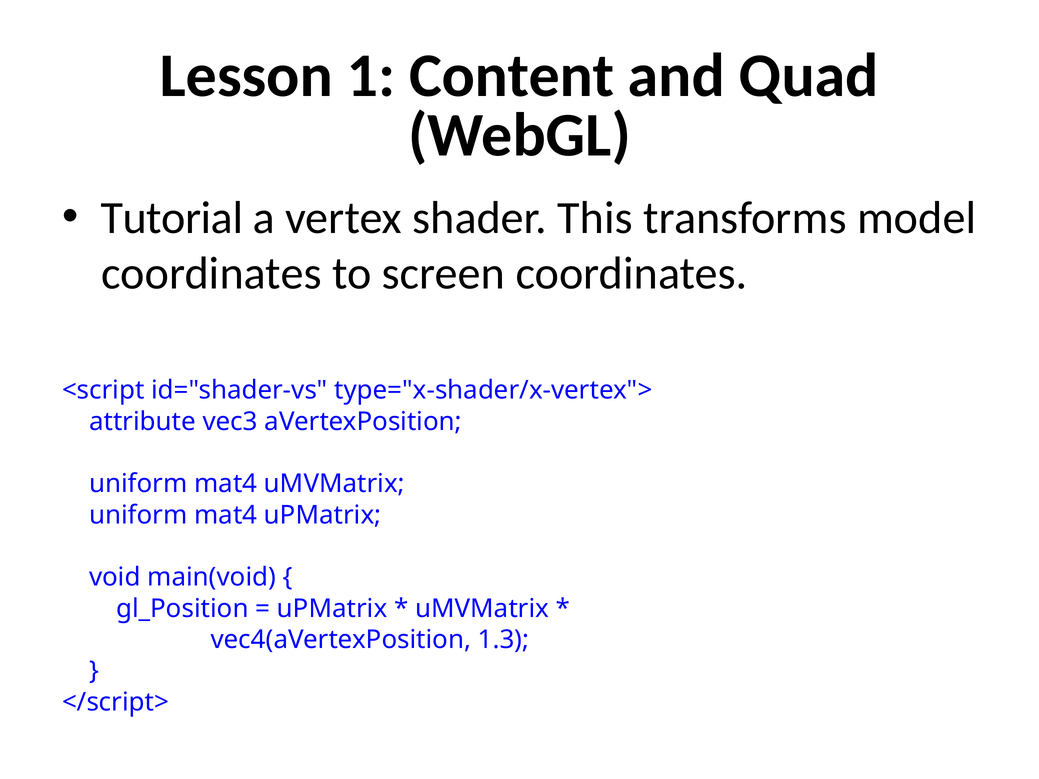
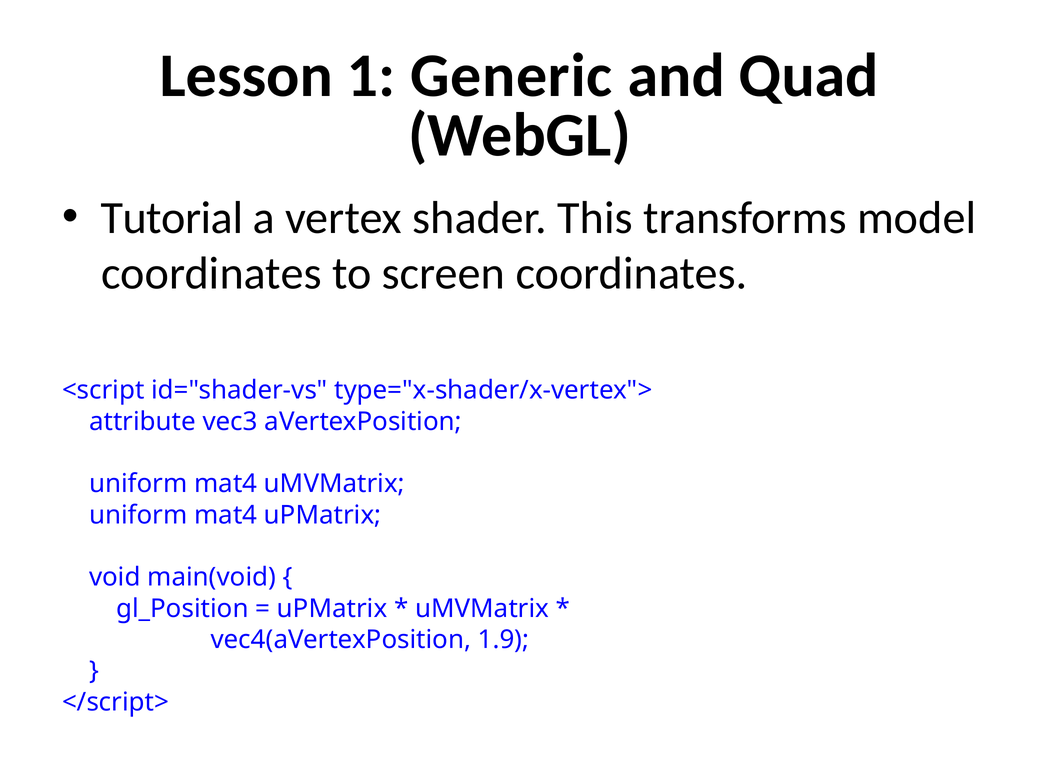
Content: Content -> Generic
1.3: 1.3 -> 1.9
